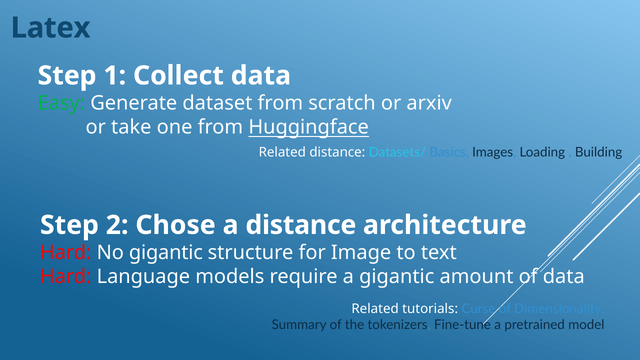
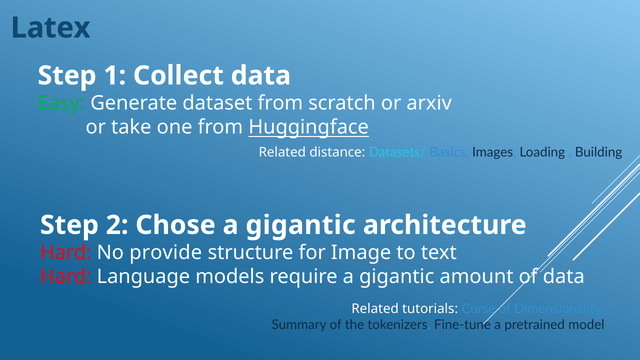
Chose a distance: distance -> gigantic
No gigantic: gigantic -> provide
